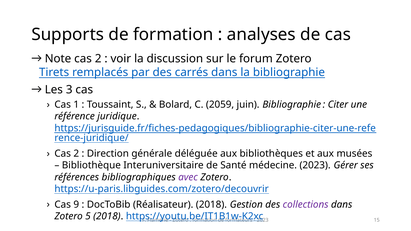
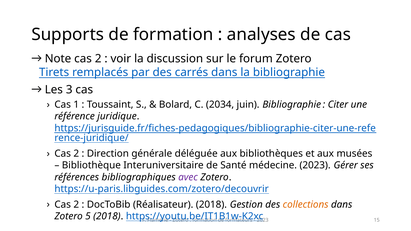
2059: 2059 -> 2034
9 at (76, 205): 9 -> 2
collections colour: purple -> orange
